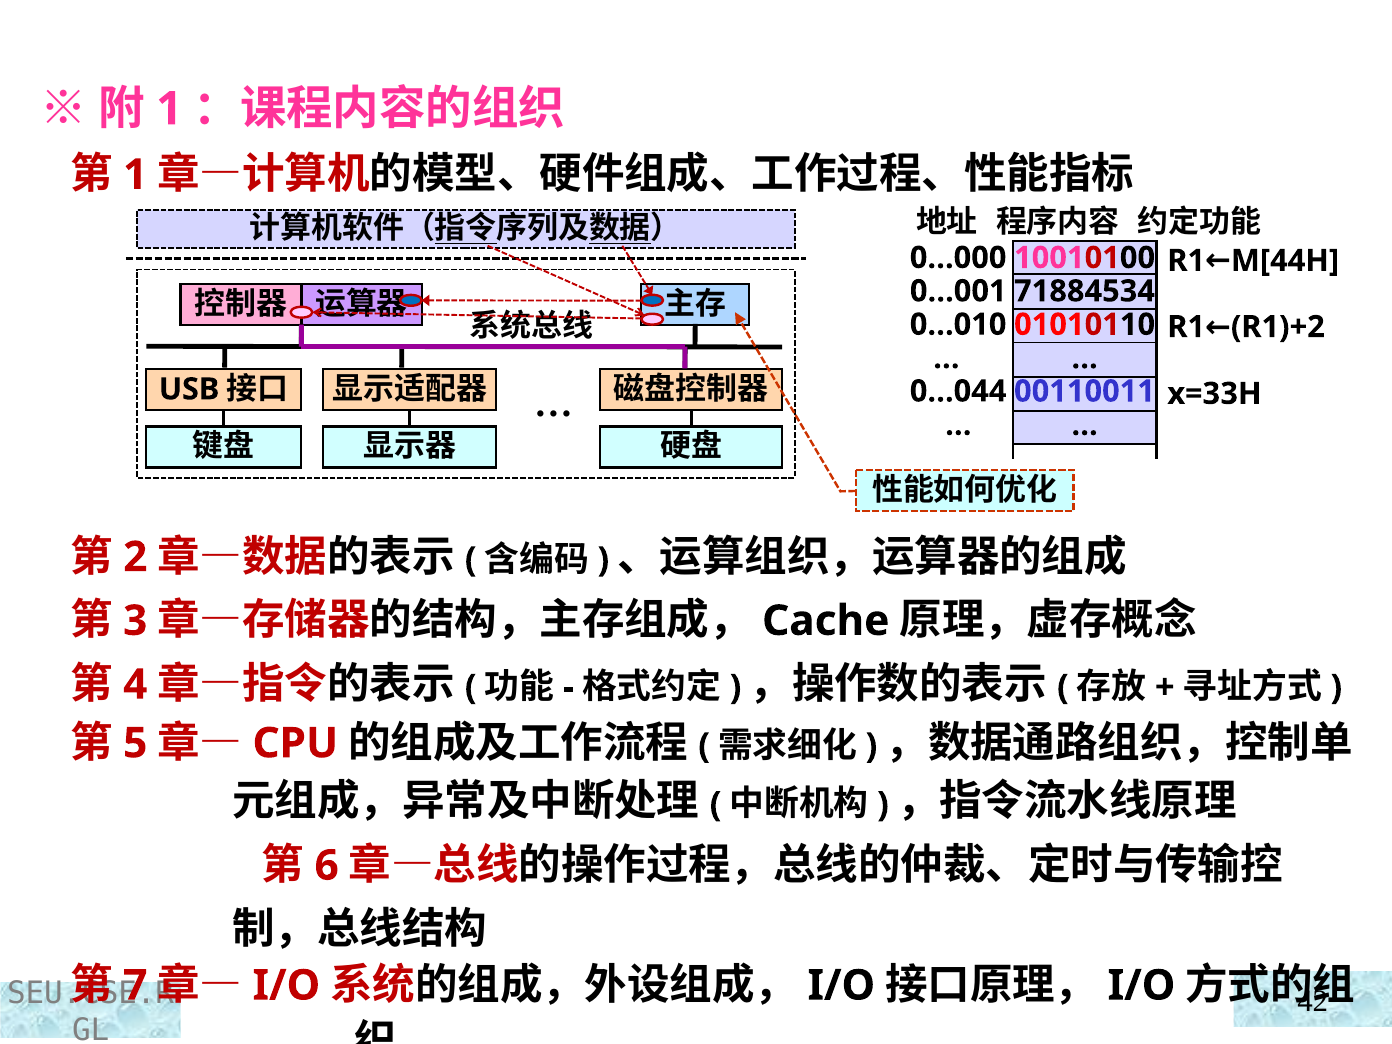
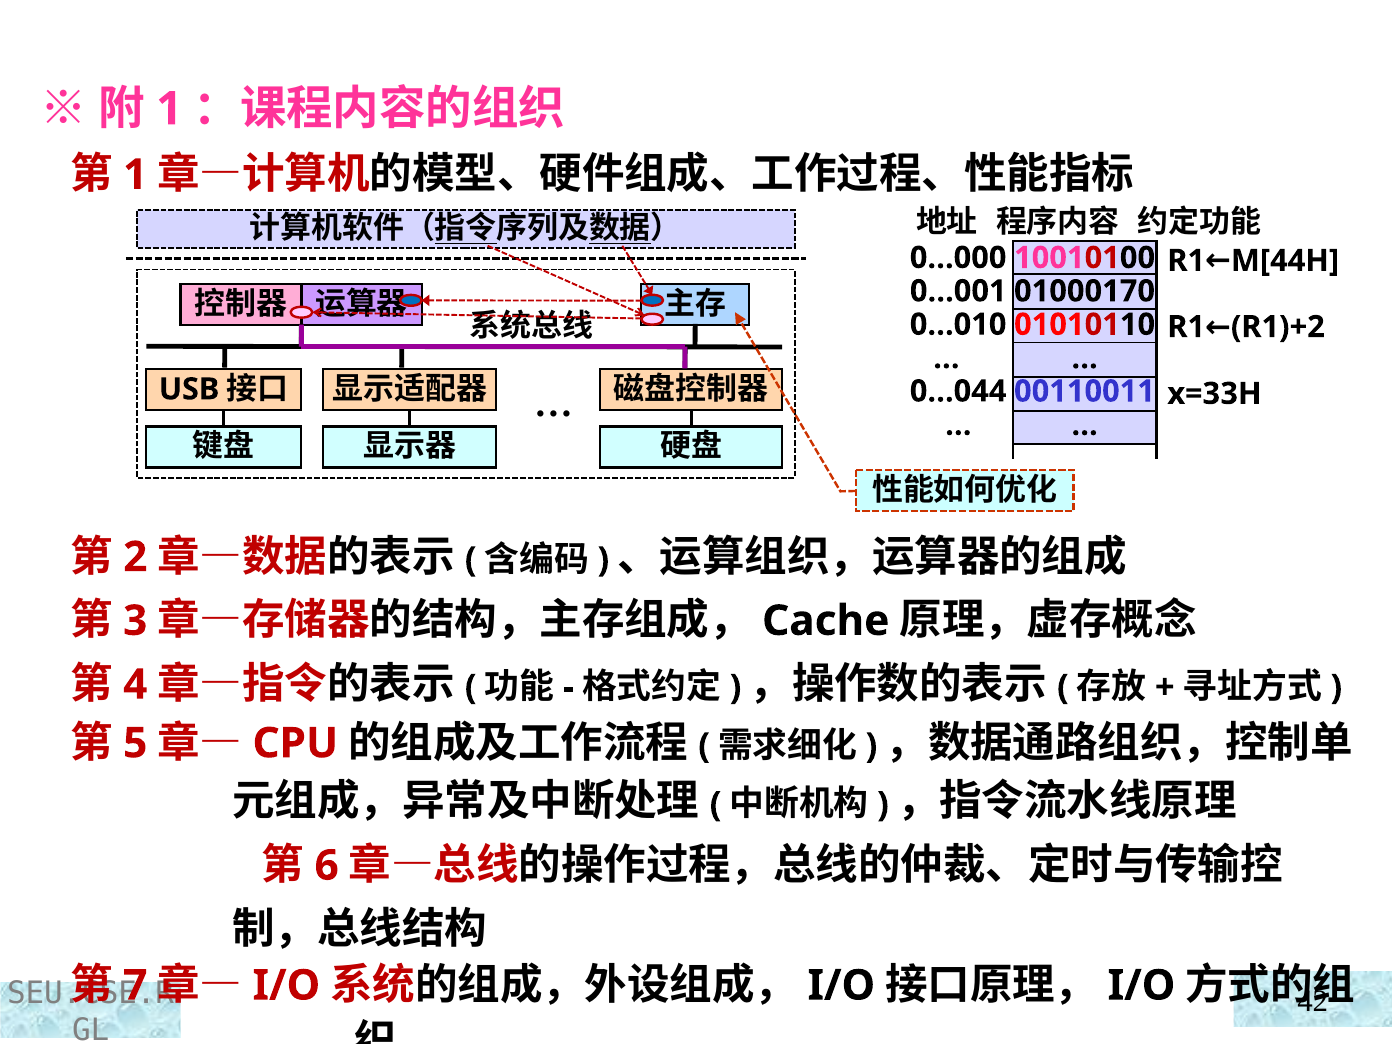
71884534: 71884534 -> 01000170
